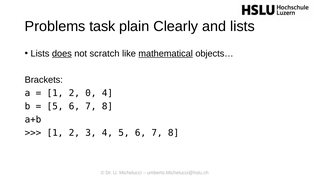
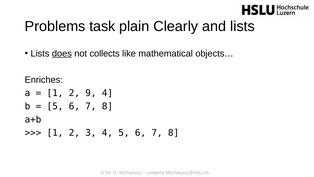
scratch: scratch -> collects
mathematical underline: present -> none
Brackets: Brackets -> Enriches
0: 0 -> 9
